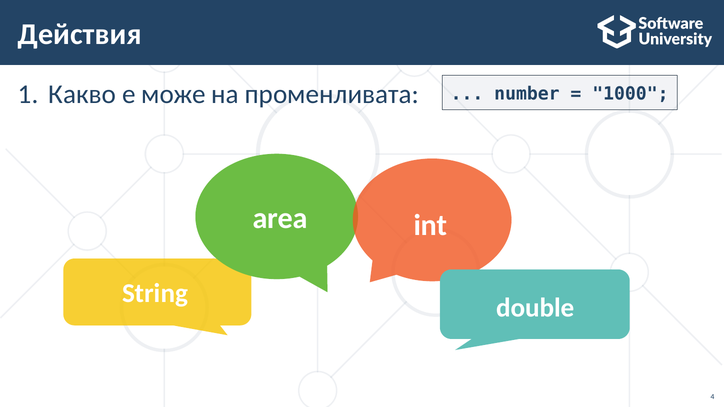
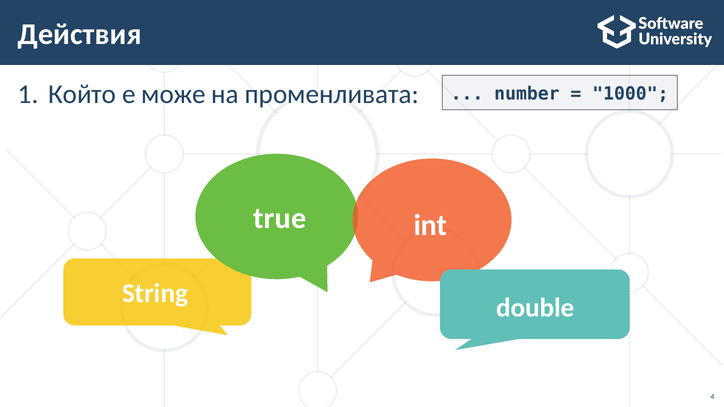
Какво: Какво -> Който
area: area -> true
